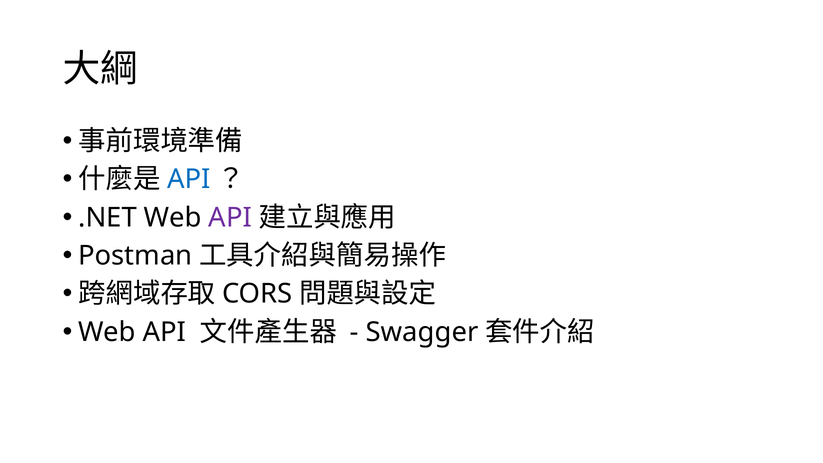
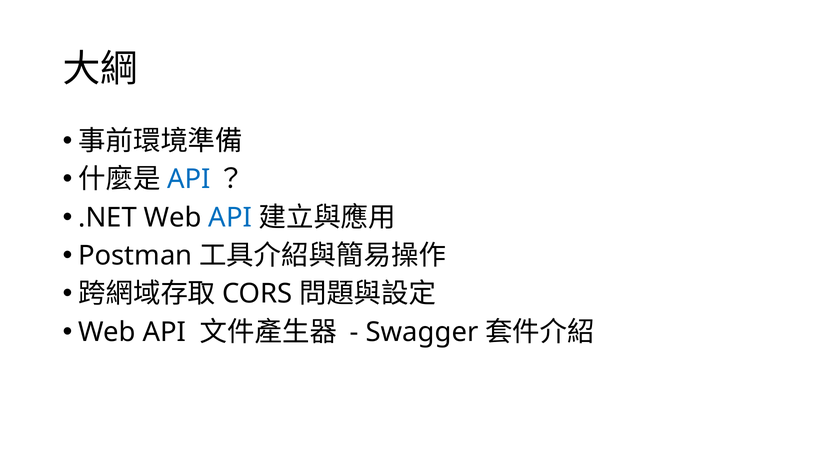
API at (230, 217) colour: purple -> blue
